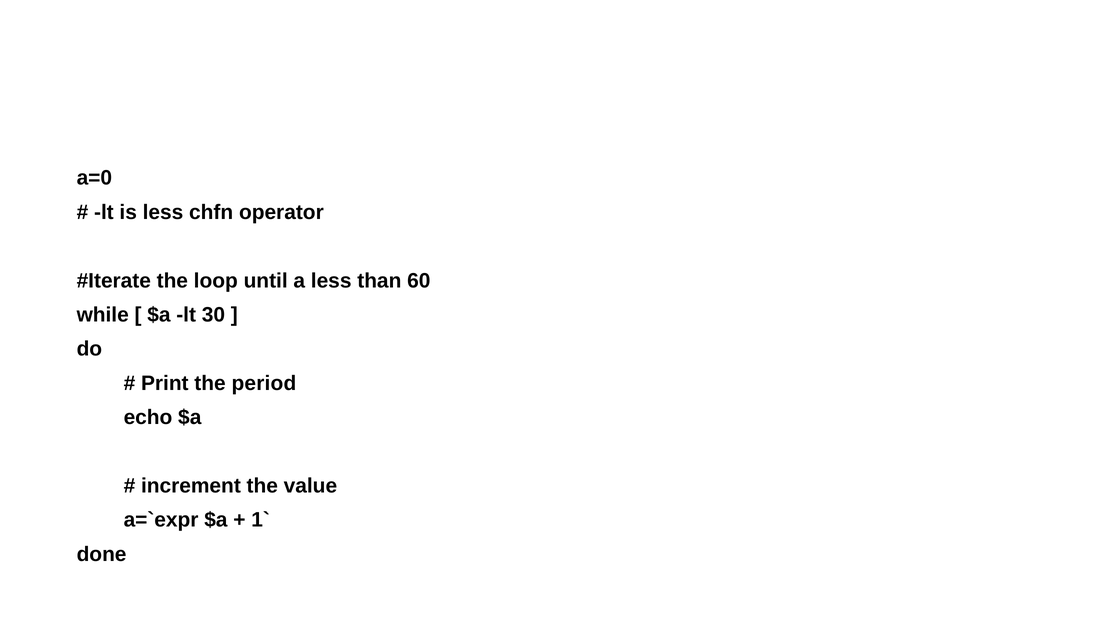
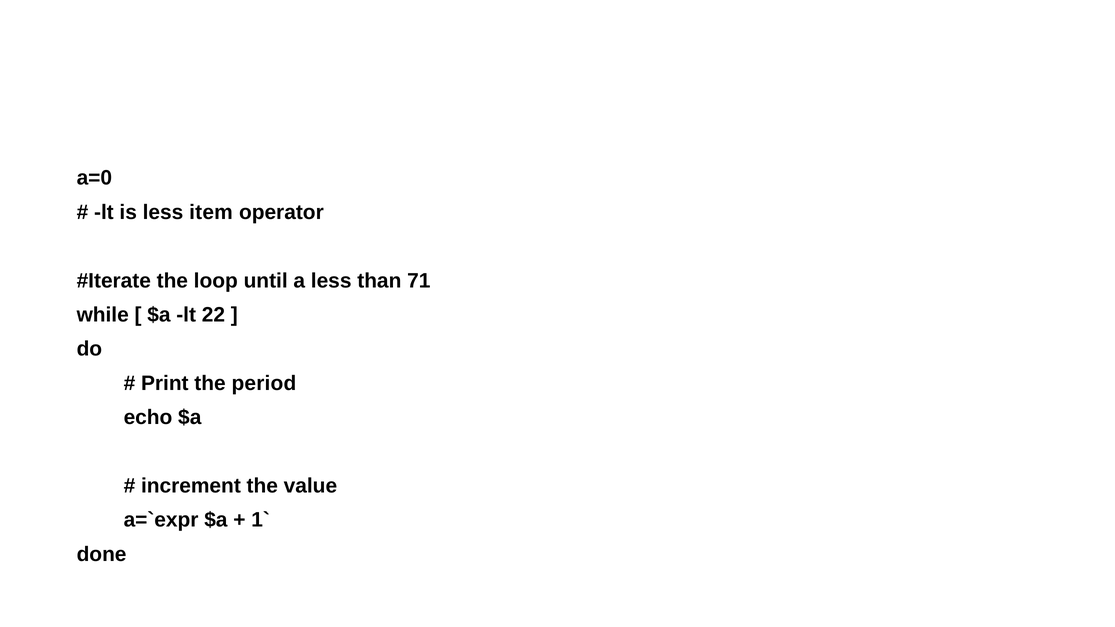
chfn: chfn -> item
60: 60 -> 71
30: 30 -> 22
